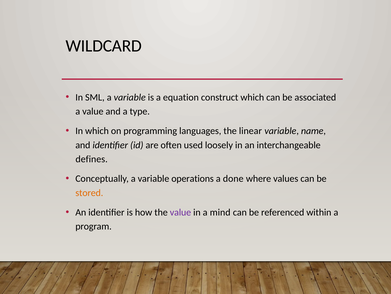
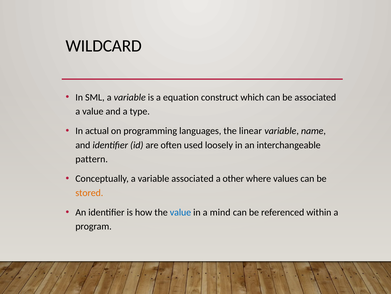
In which: which -> actual
defines: defines -> pattern
variable operations: operations -> associated
done: done -> other
value at (180, 212) colour: purple -> blue
